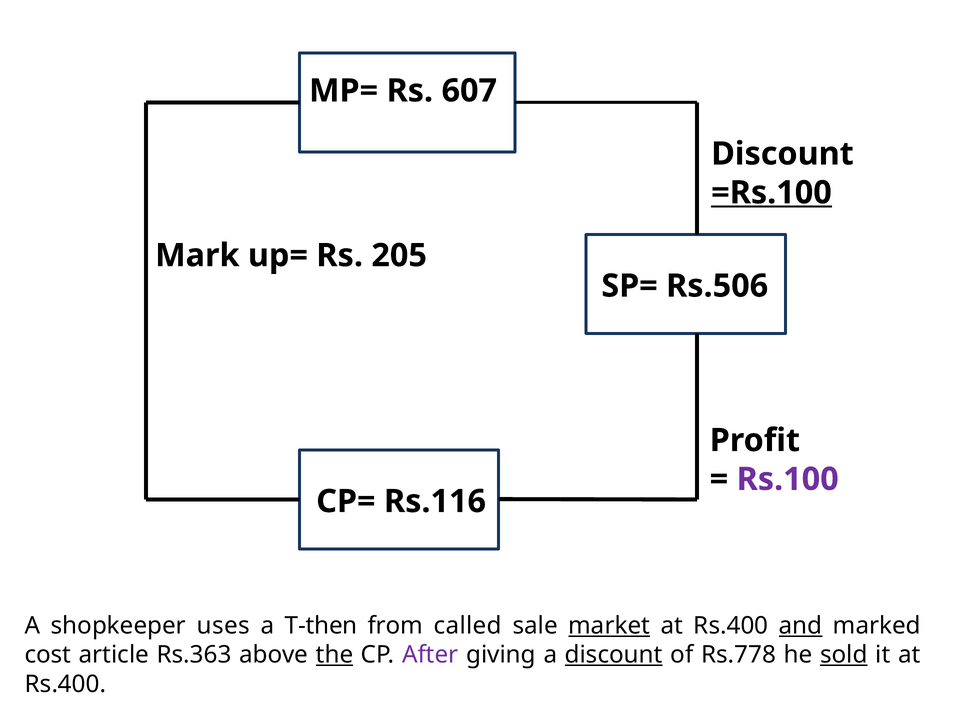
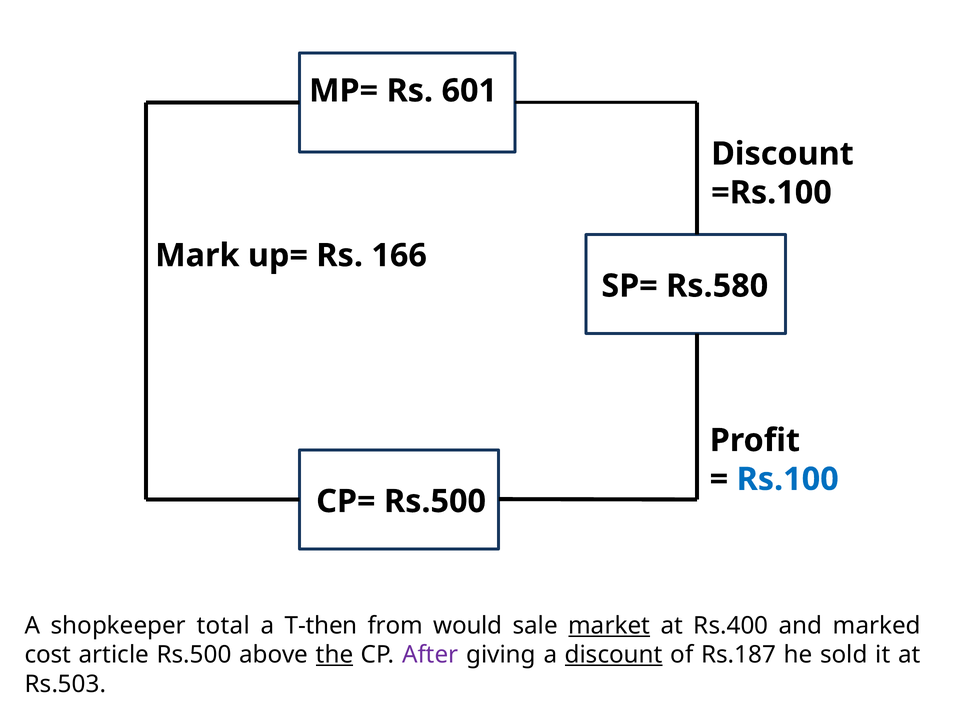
607: 607 -> 601
=Rs.100 underline: present -> none
205: 205 -> 166
Rs.506: Rs.506 -> Rs.580
Rs.100 colour: purple -> blue
CP= Rs.116: Rs.116 -> Rs.500
uses: uses -> total
called: called -> would
and underline: present -> none
article Rs.363: Rs.363 -> Rs.500
Rs.778: Rs.778 -> Rs.187
sold underline: present -> none
Rs.400 at (65, 684): Rs.400 -> Rs.503
